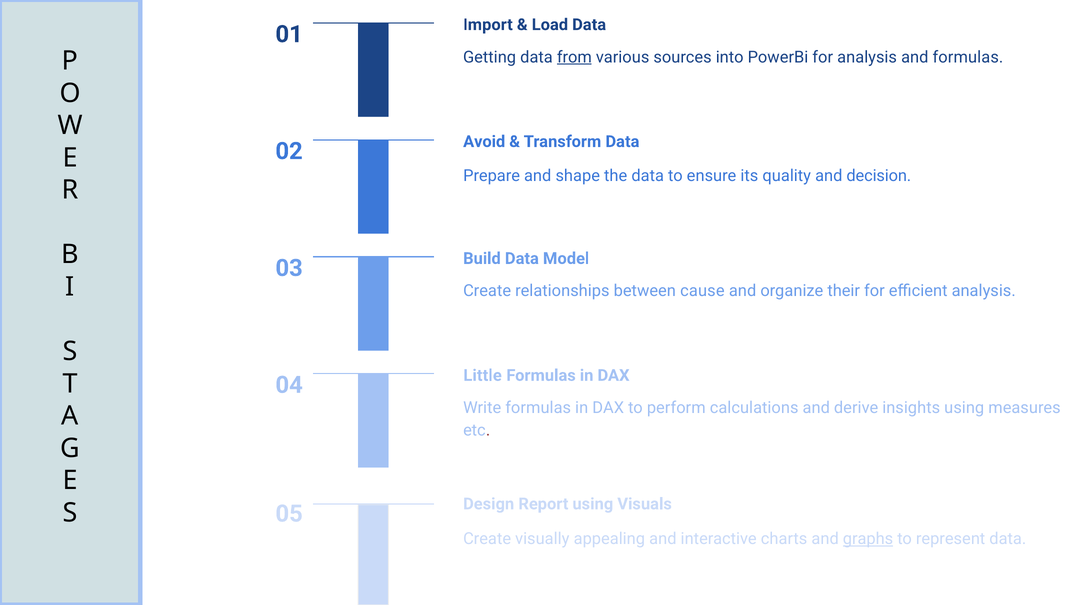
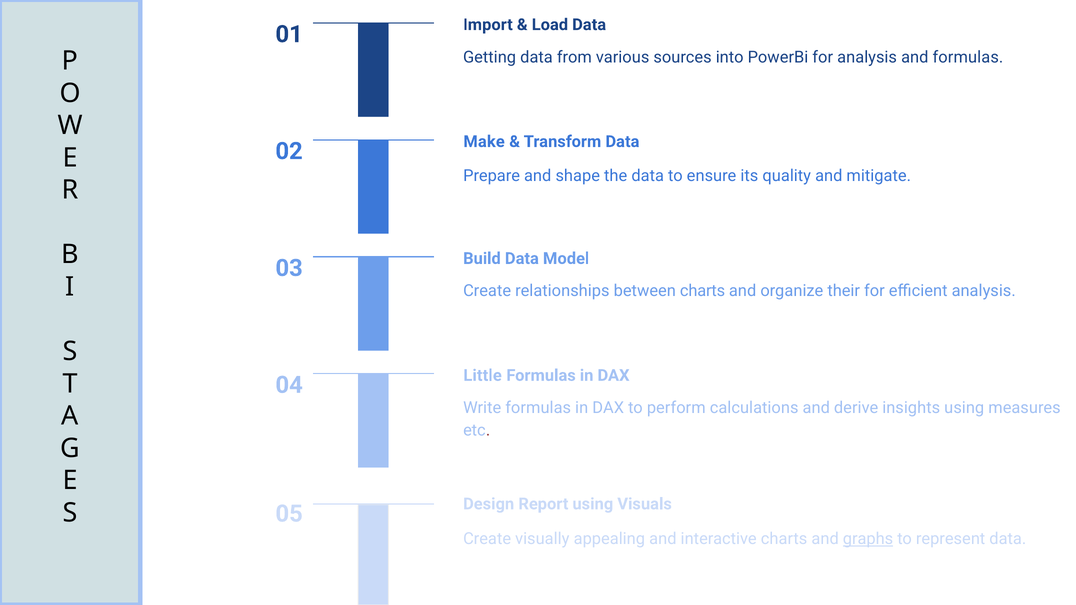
from underline: present -> none
Avoid: Avoid -> Make
decision: decision -> mitigate
between cause: cause -> charts
